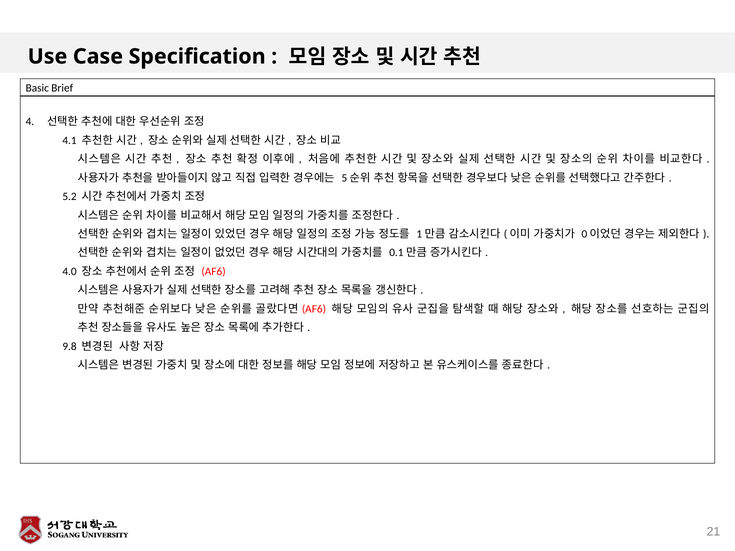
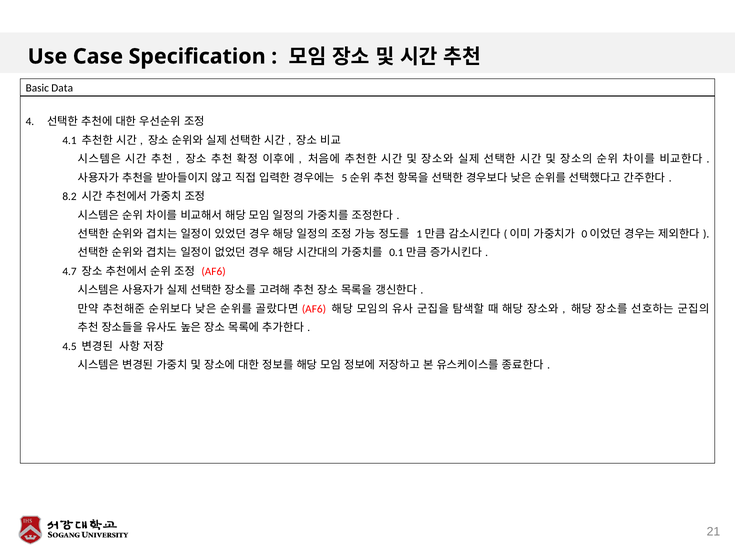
Brief: Brief -> Data
5.2: 5.2 -> 8.2
4.0: 4.0 -> 4.7
9.8: 9.8 -> 4.5
